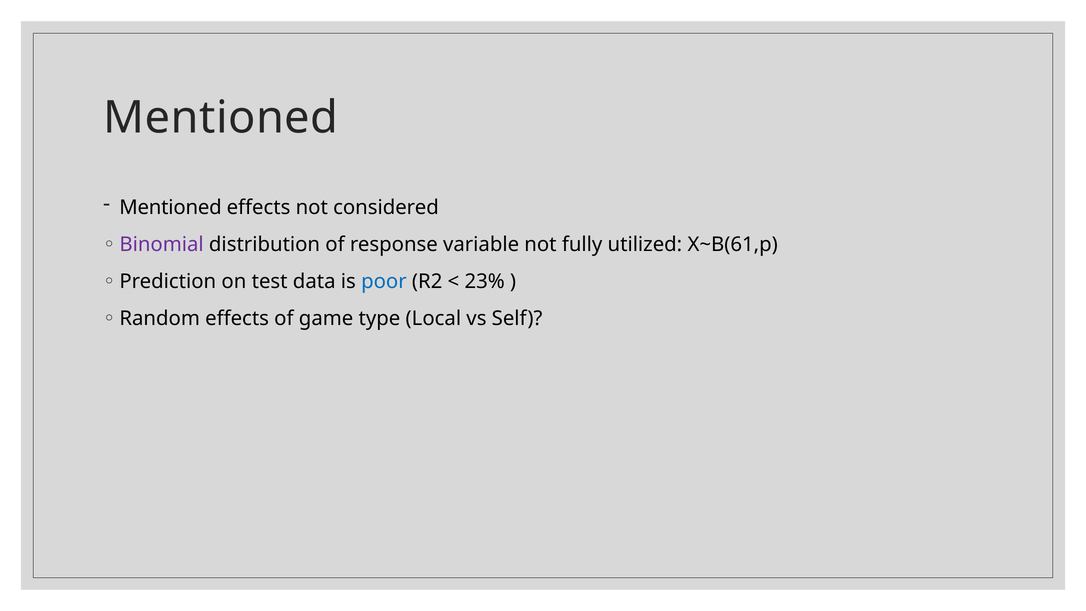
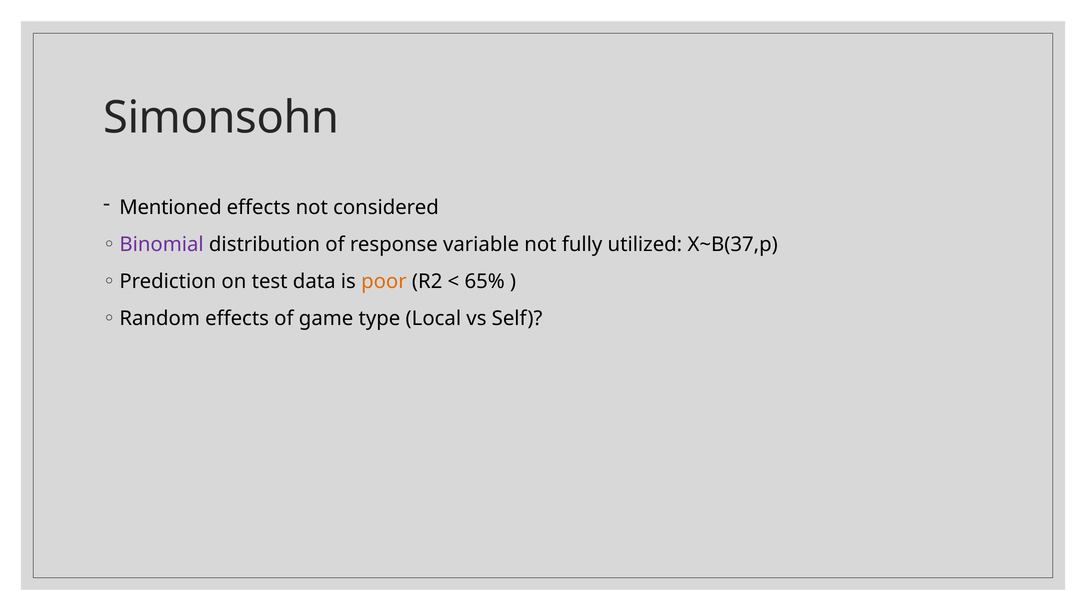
Mentioned at (221, 118): Mentioned -> Simonsohn
X~B(61,p: X~B(61,p -> X~B(37,p
poor colour: blue -> orange
23%: 23% -> 65%
